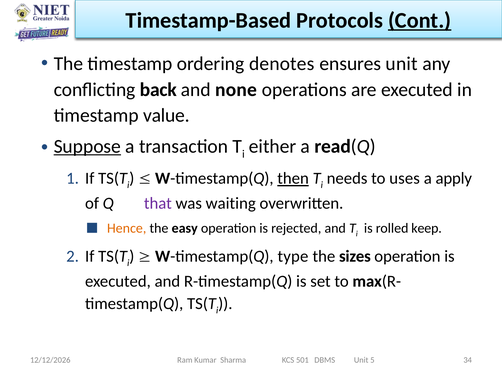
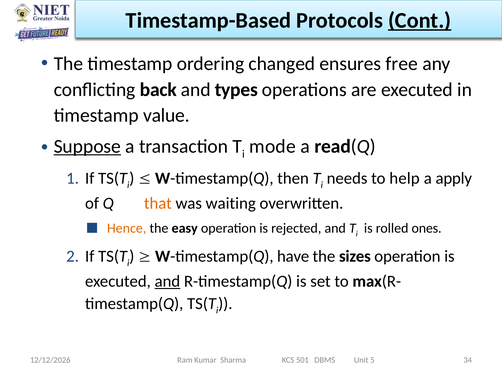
denotes: denotes -> changed
ensures unit: unit -> free
none: none -> types
either: either -> mode
then underline: present -> none
uses: uses -> help
that colour: purple -> orange
keep: keep -> ones
type: type -> have
and at (167, 281) underline: none -> present
